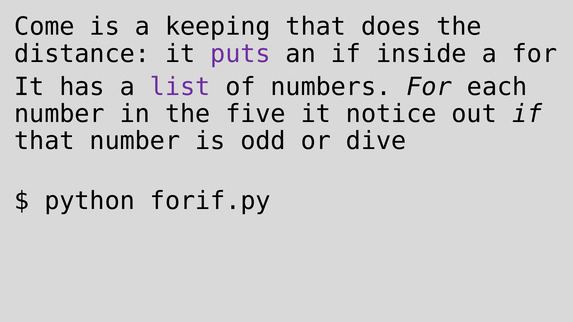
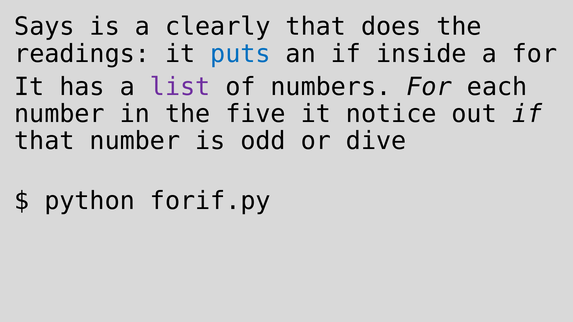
Come: Come -> Says
keeping: keeping -> clearly
distance: distance -> readings
puts colour: purple -> blue
